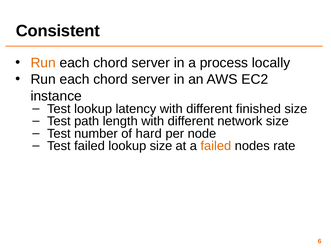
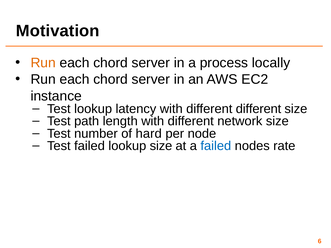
Consistent: Consistent -> Motivation
different finished: finished -> different
failed at (216, 146) colour: orange -> blue
